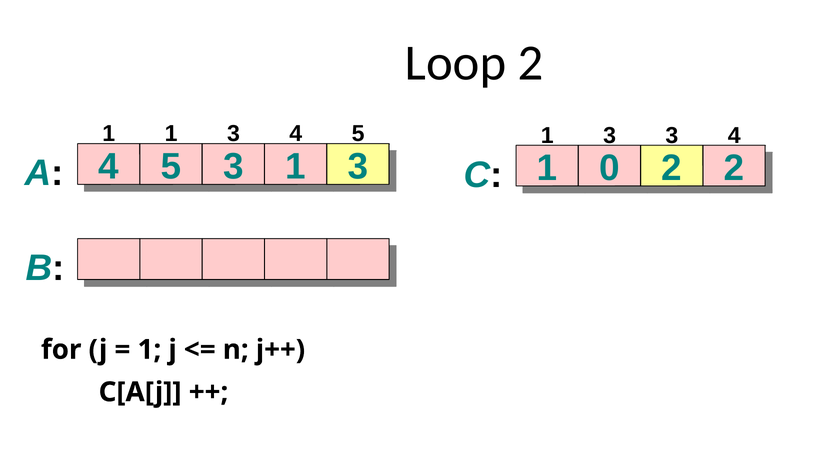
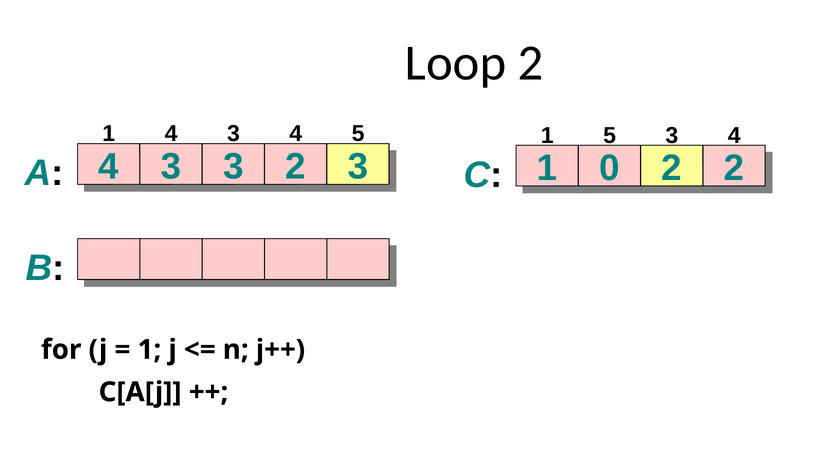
1 1: 1 -> 4
3 at (610, 136): 3 -> 5
A 4 5: 5 -> 3
3 1: 1 -> 2
